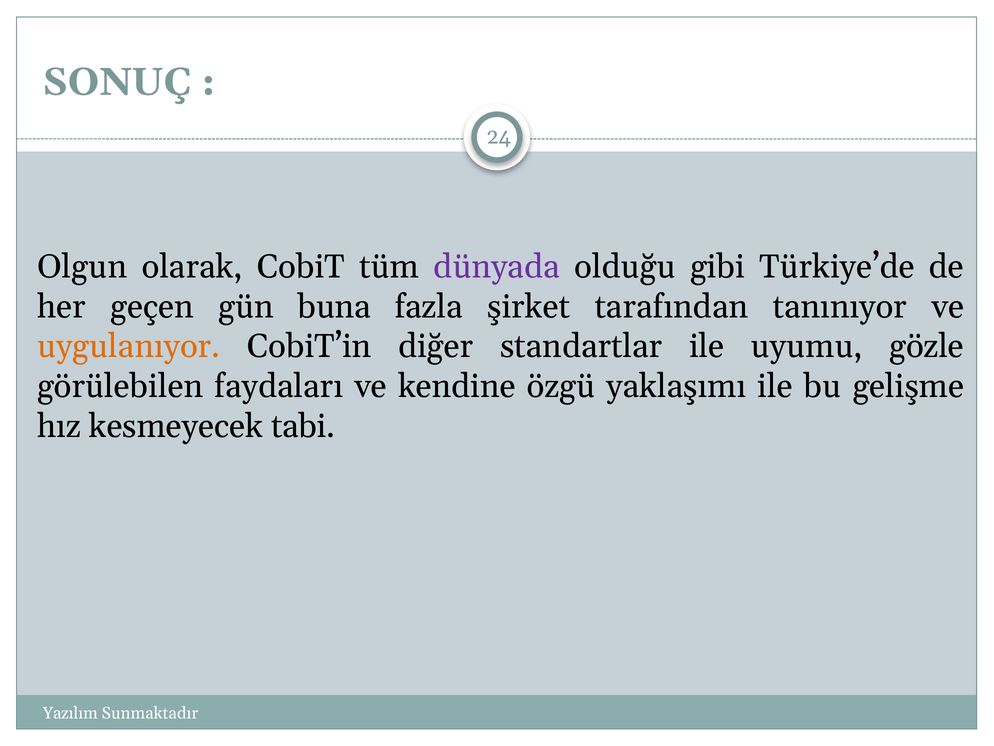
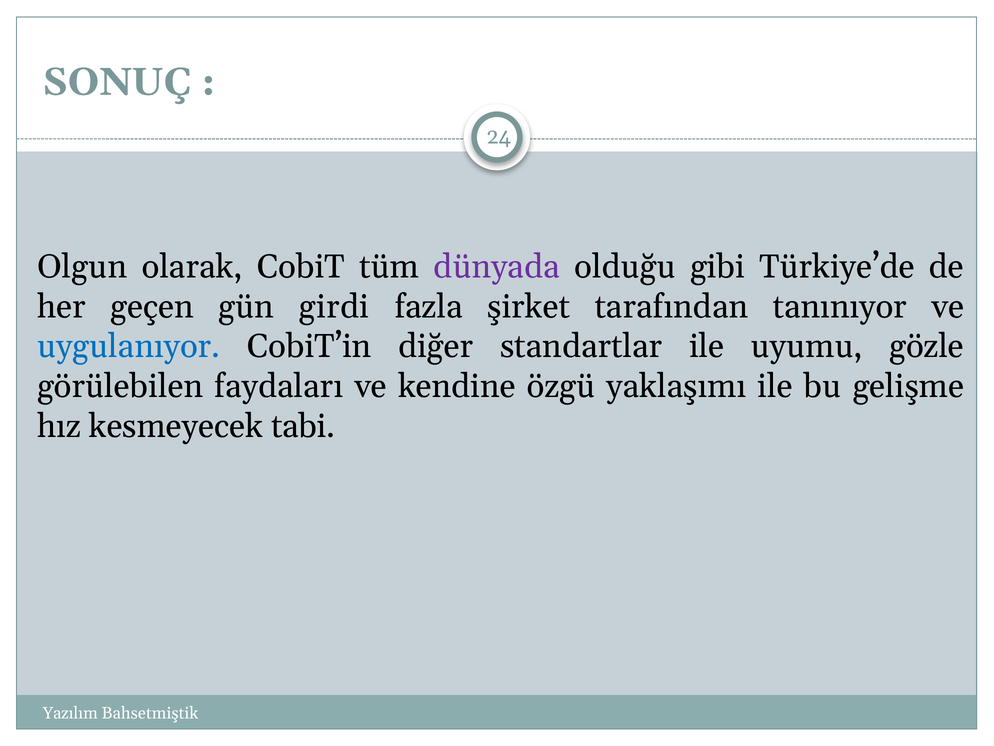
buna: buna -> girdi
uygulanıyor colour: orange -> blue
Sunmaktadır: Sunmaktadır -> Bahsetmiştik
